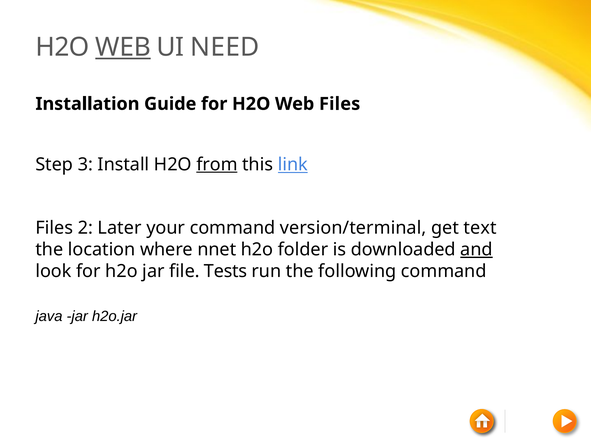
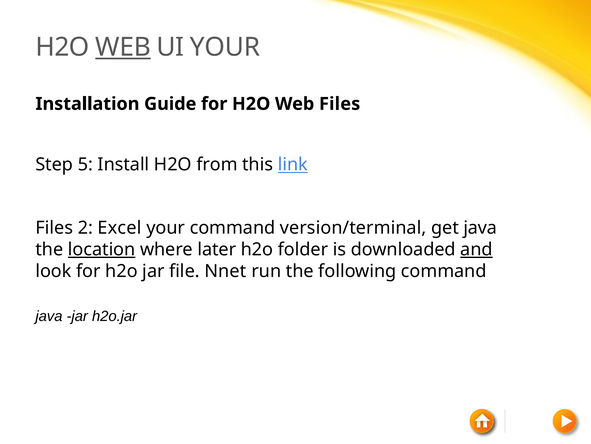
UI NEED: NEED -> YOUR
3: 3 -> 5
from underline: present -> none
Later: Later -> Excel
get text: text -> java
location underline: none -> present
nnet: nnet -> later
Tests: Tests -> Nnet
